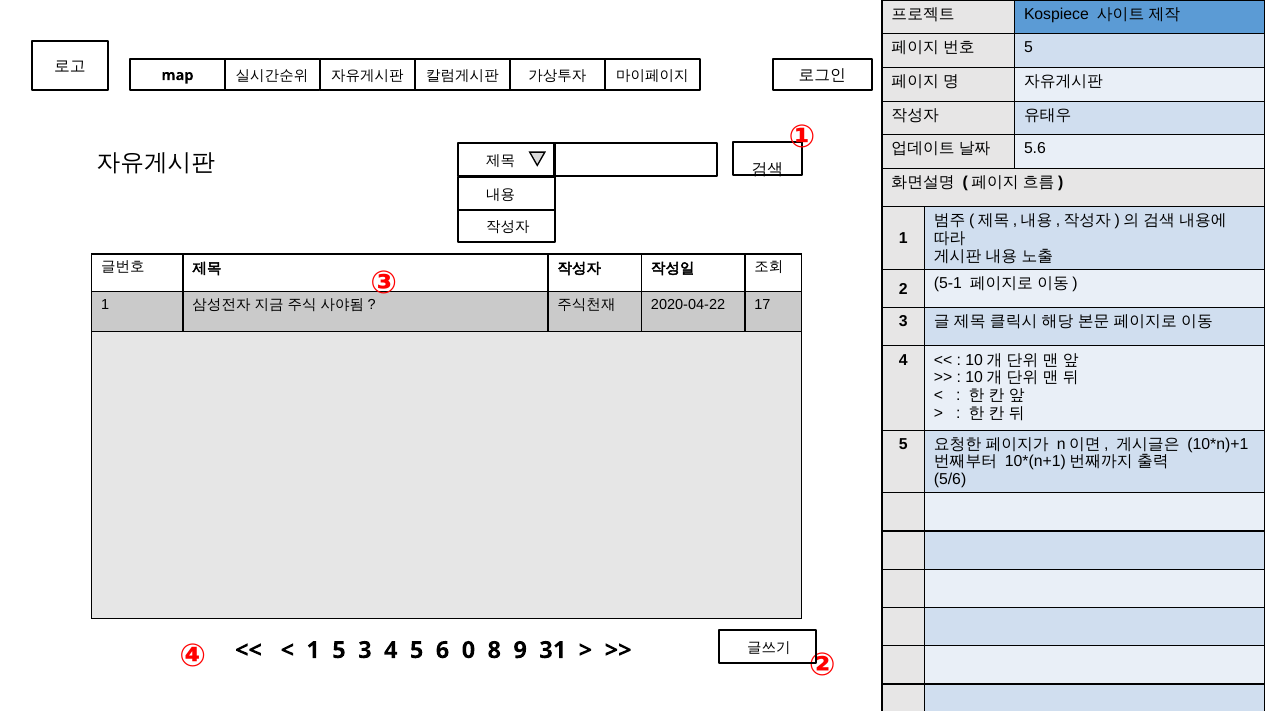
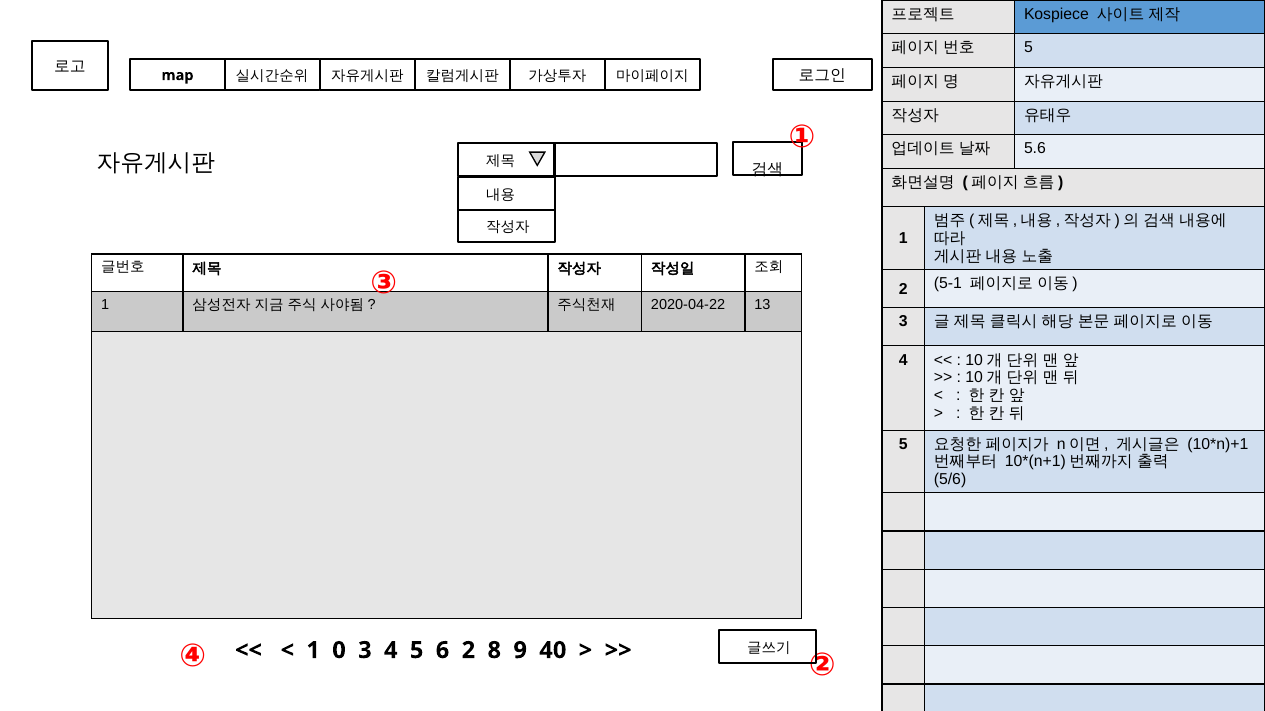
17: 17 -> 13
1 5: 5 -> 0
6 0: 0 -> 2
31: 31 -> 40
